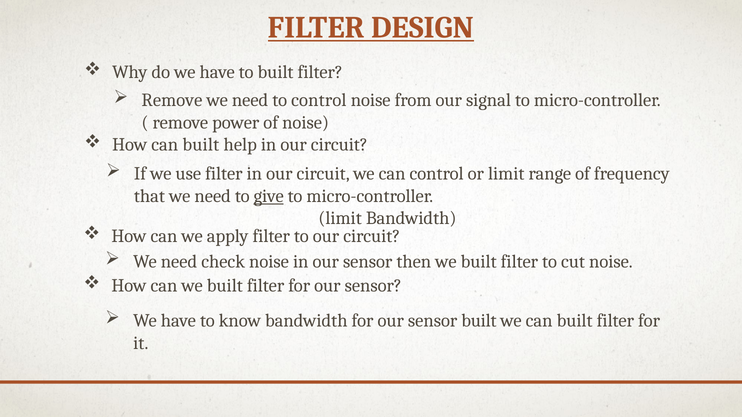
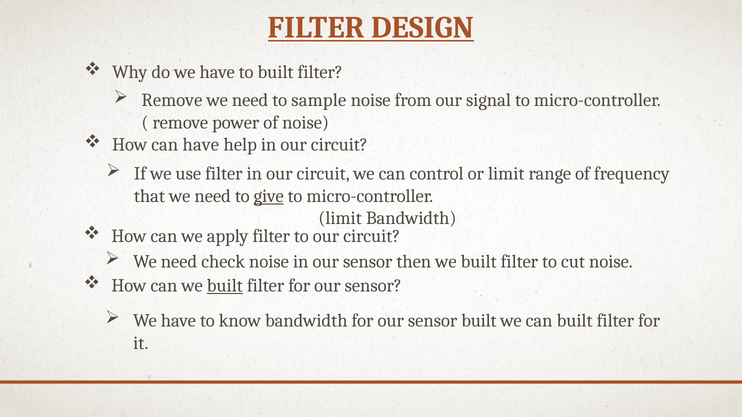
to control: control -> sample
How can built: built -> have
built at (225, 286) underline: none -> present
